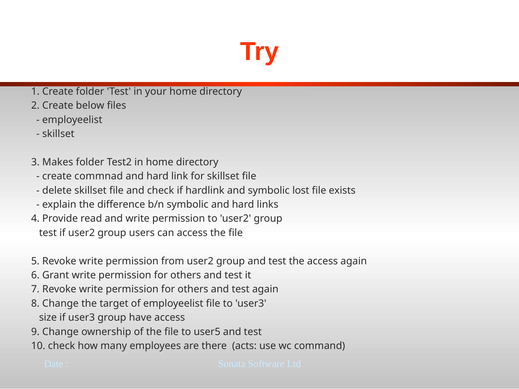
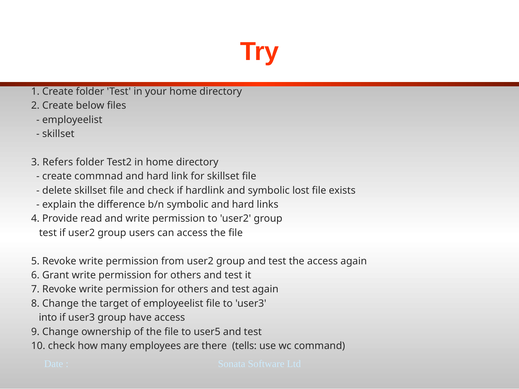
Makes: Makes -> Refers
size: size -> into
acts: acts -> tells
